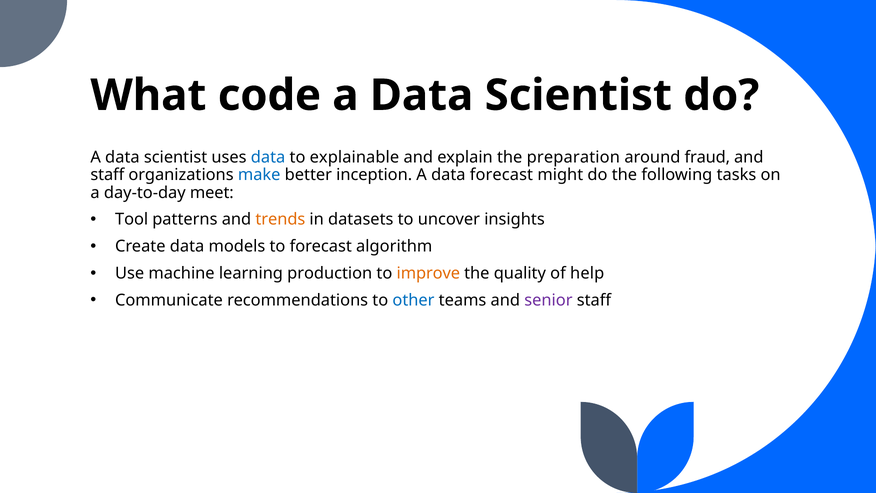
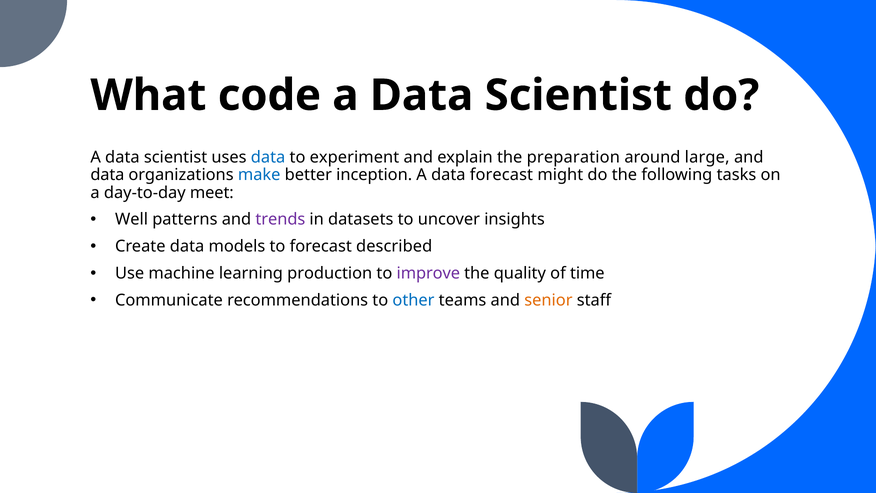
explainable: explainable -> experiment
fraud: fraud -> large
staff at (107, 175): staff -> data
Tool: Tool -> Well
trends colour: orange -> purple
algorithm: algorithm -> described
improve colour: orange -> purple
help: help -> time
senior colour: purple -> orange
